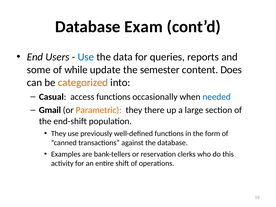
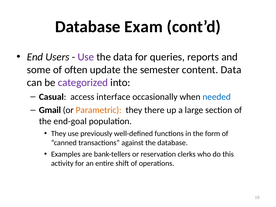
Use at (86, 57) colour: blue -> purple
while: while -> often
content Does: Does -> Data
categorized colour: orange -> purple
access functions: functions -> interface
end-shift: end-shift -> end-goal
